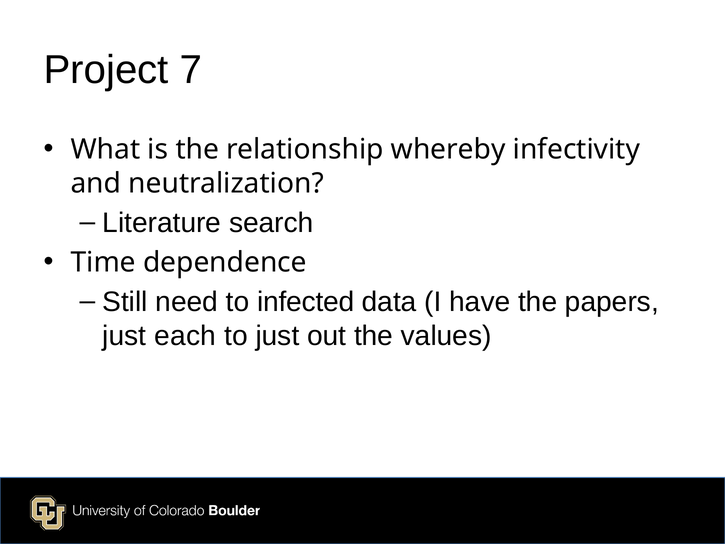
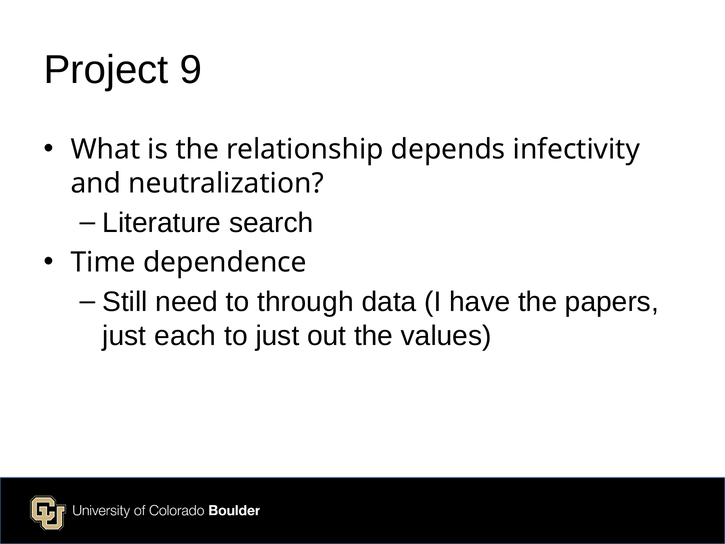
7: 7 -> 9
whereby: whereby -> depends
infected: infected -> through
